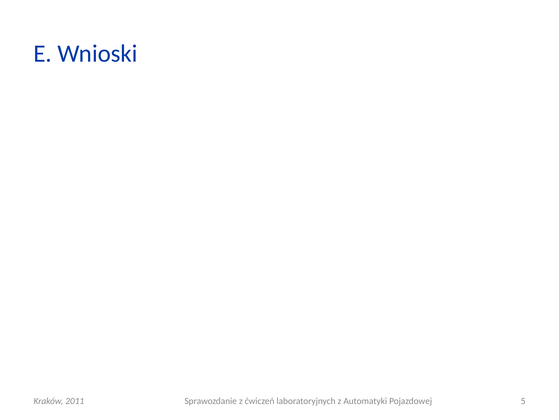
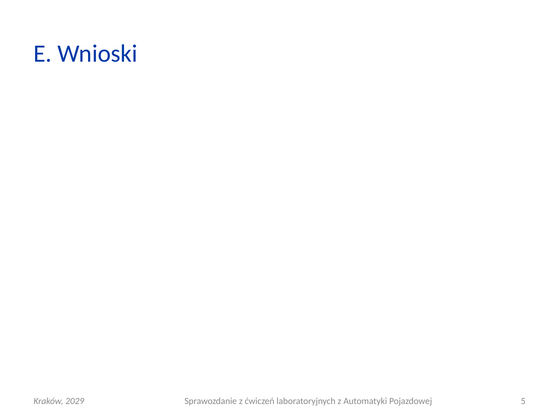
2011: 2011 -> 2029
